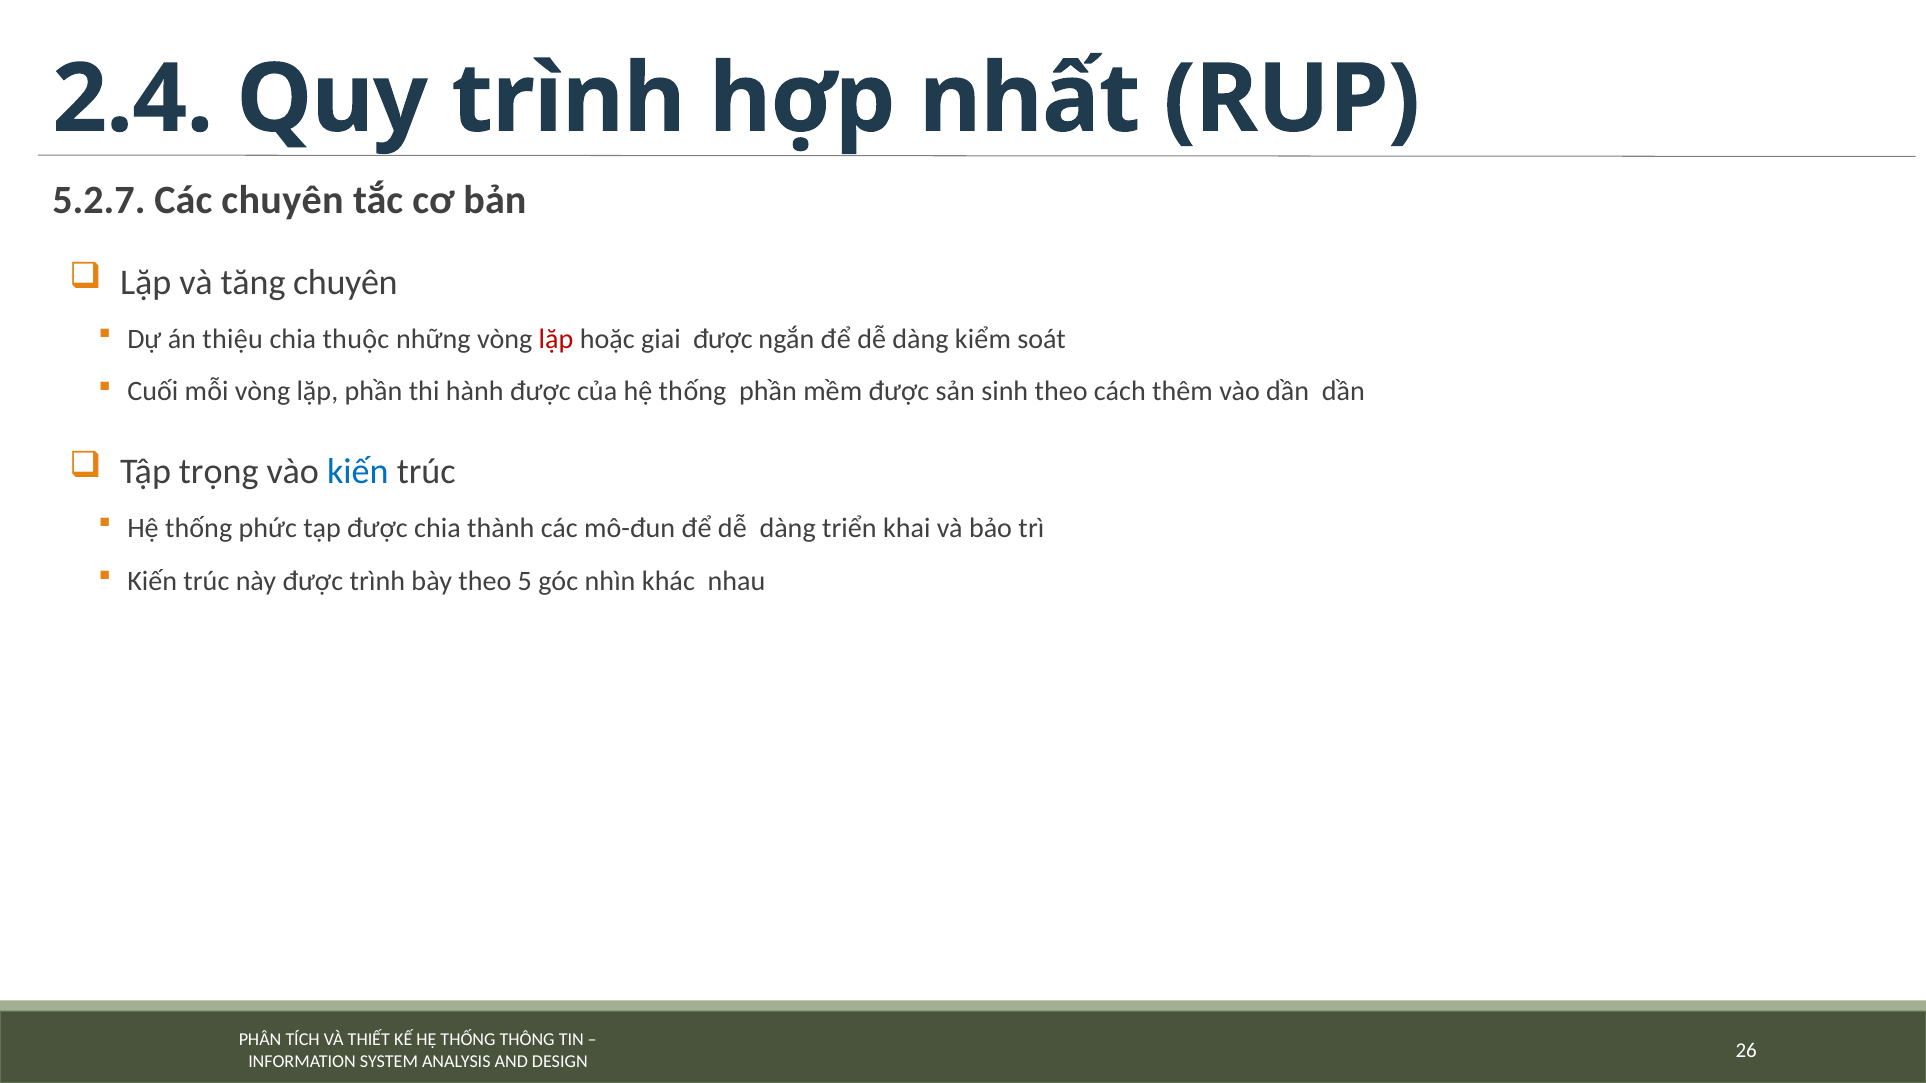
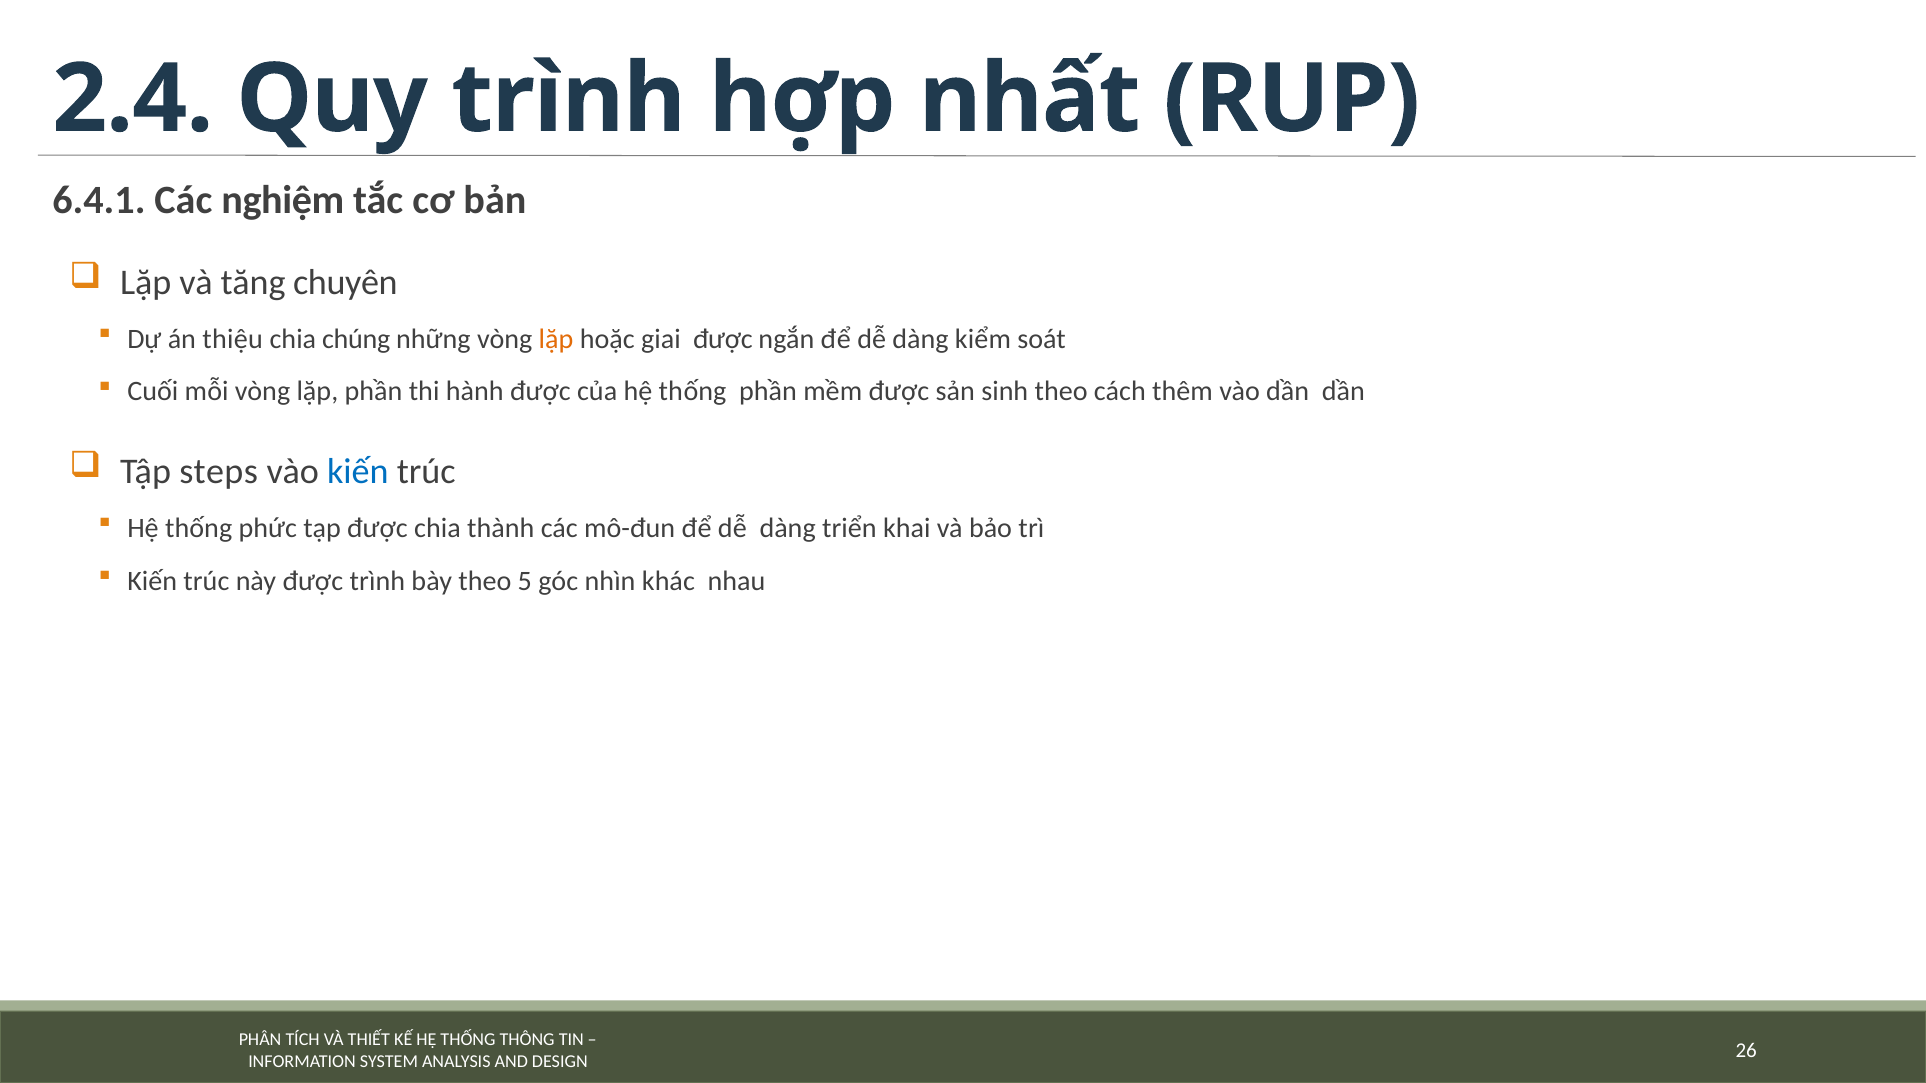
5.2.7: 5.2.7 -> 6.4.1
Các chuyên: chuyên -> nghiệm
thuộc: thuộc -> chúng
lặp at (556, 339) colour: red -> orange
trọng: trọng -> steps
